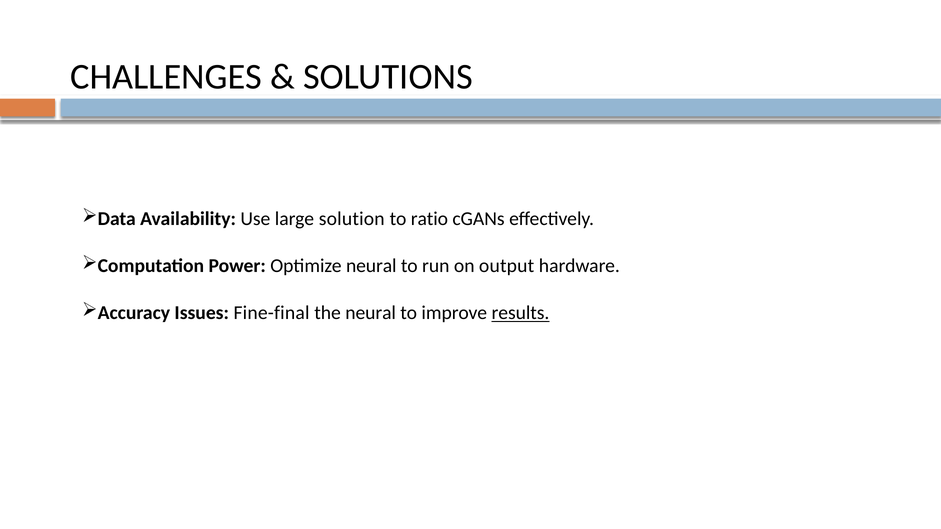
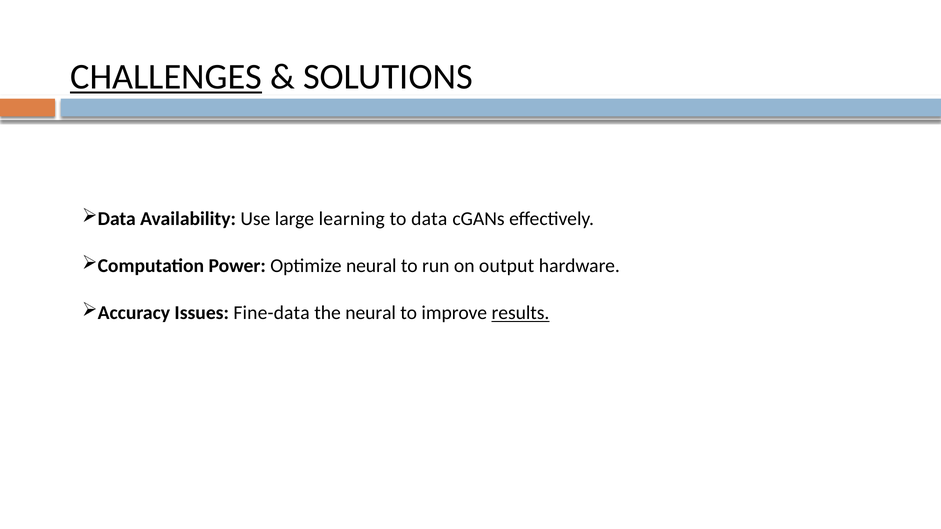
CHALLENGES underline: none -> present
solution: solution -> learning
to ratio: ratio -> data
Fine-final: Fine-final -> Fine-data
